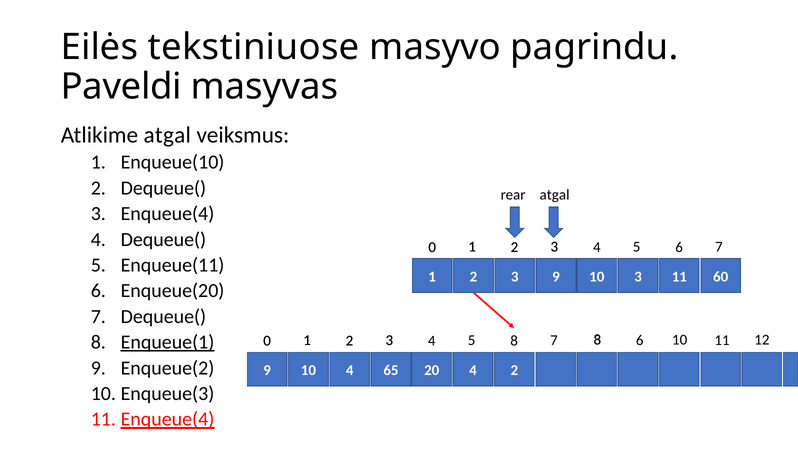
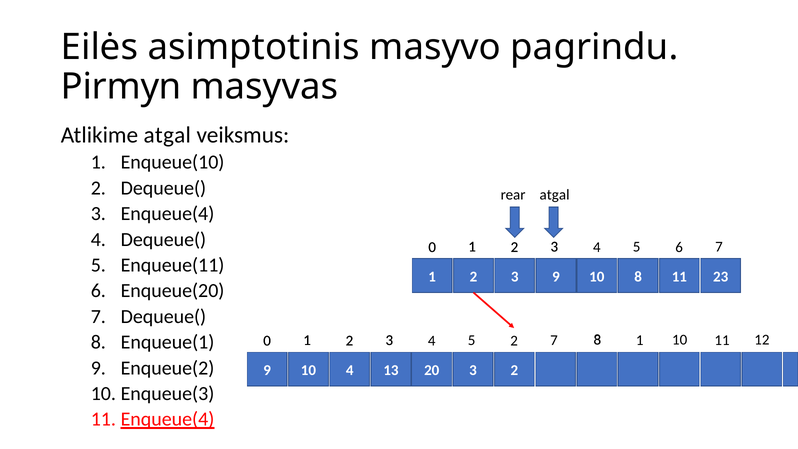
tekstiniuose: tekstiniuose -> asimptotinis
Paveldi: Paveldi -> Pirmyn
10 3: 3 -> 8
60: 60 -> 23
Enqueue(1 underline: present -> none
5 8: 8 -> 2
6 at (640, 340): 6 -> 1
65: 65 -> 13
20 4: 4 -> 3
